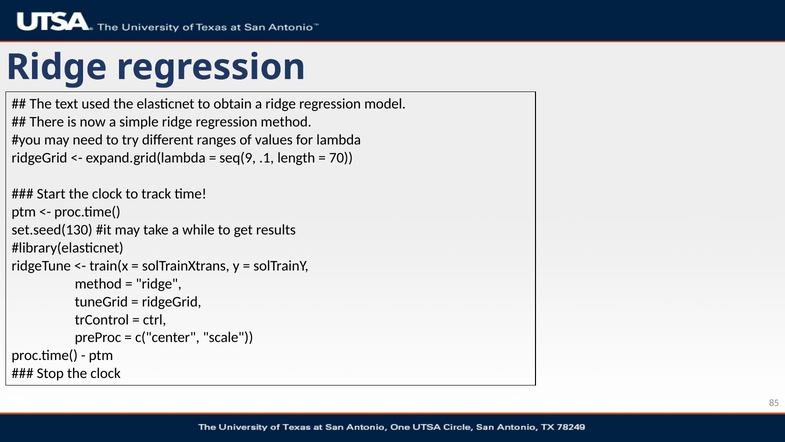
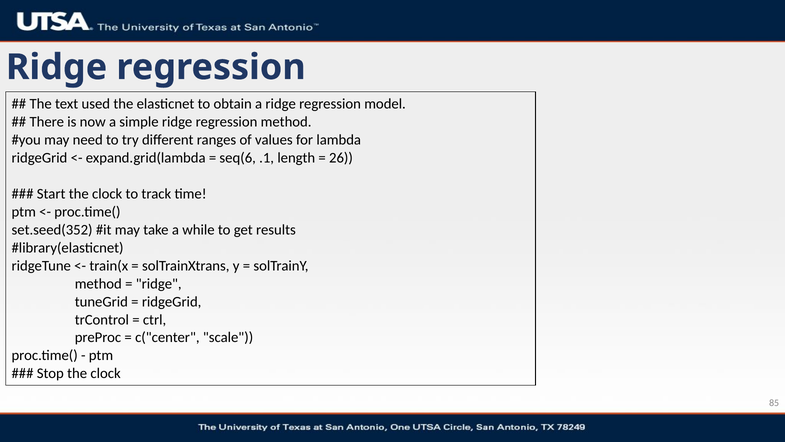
seq(9: seq(9 -> seq(6
70: 70 -> 26
set.seed(130: set.seed(130 -> set.seed(352
